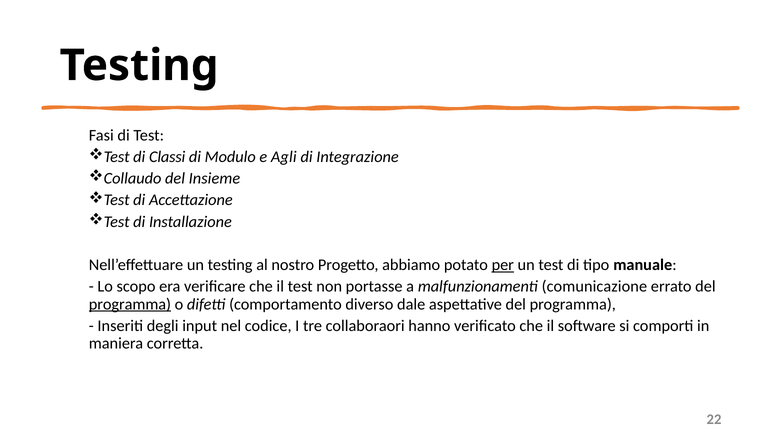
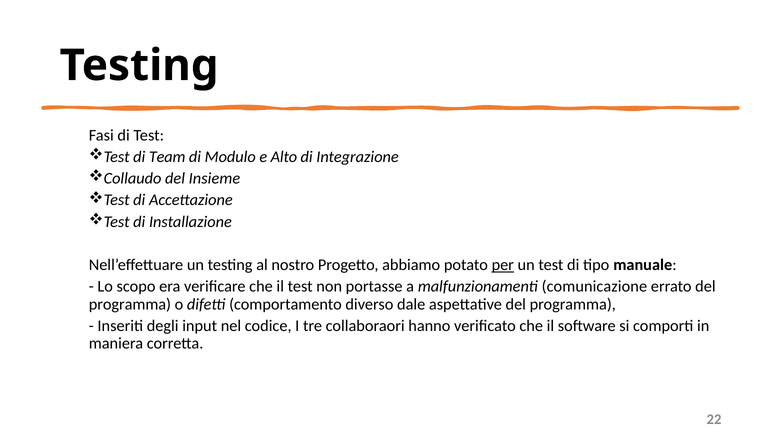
Classi: Classi -> Team
Agli: Agli -> Alto
programma at (130, 304) underline: present -> none
